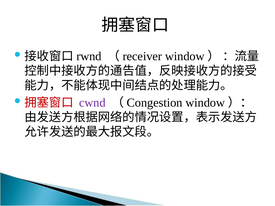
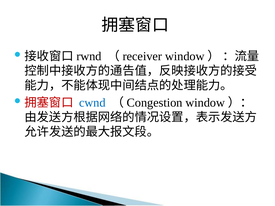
cwnd colour: purple -> blue
